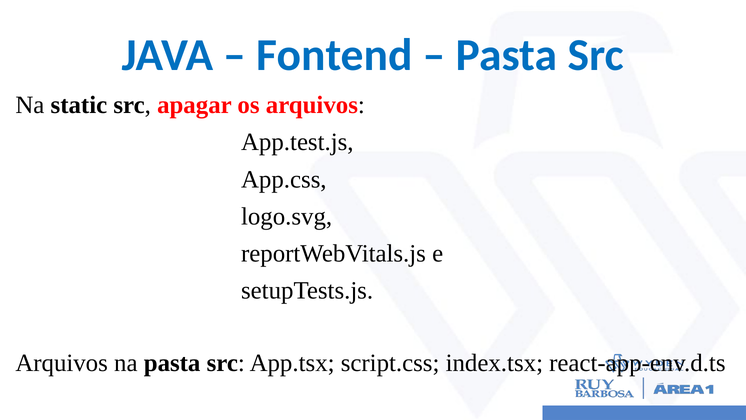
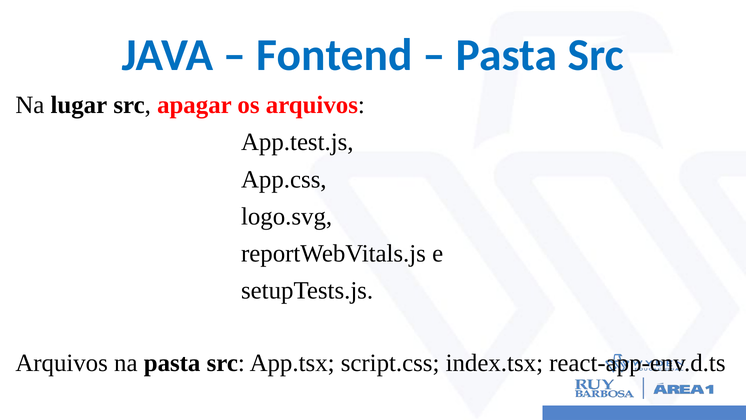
static: static -> lugar
